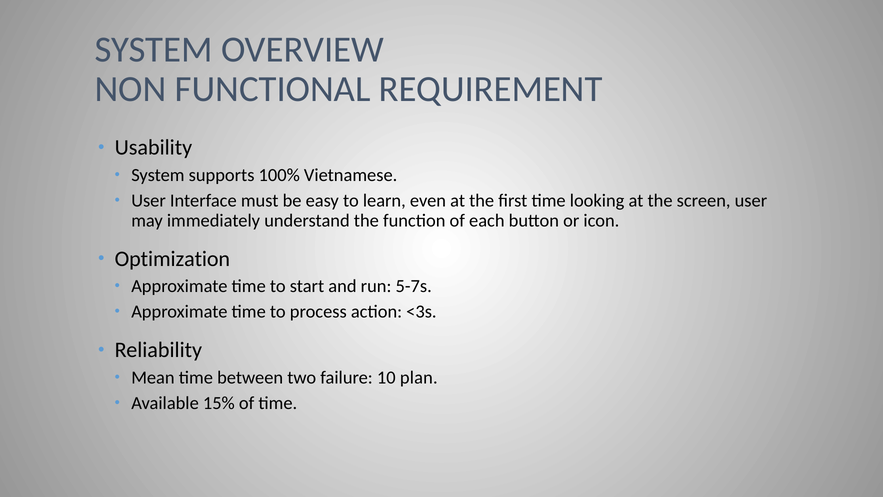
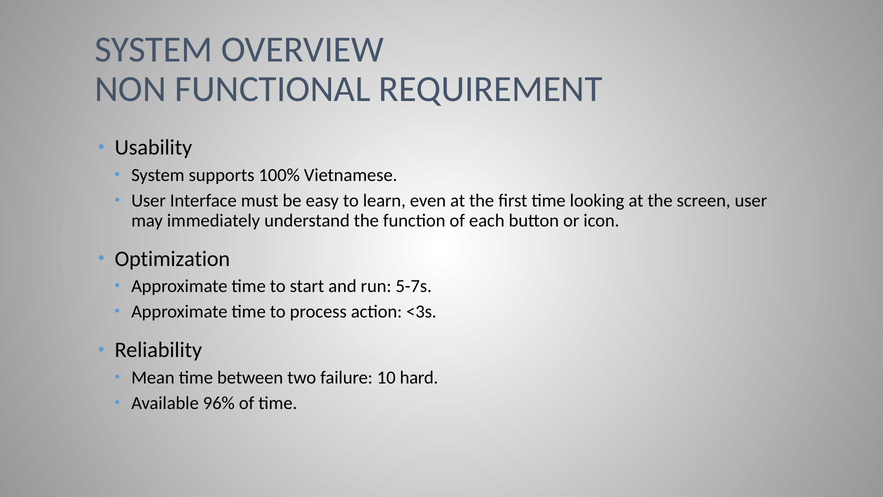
plan: plan -> hard
15%: 15% -> 96%
